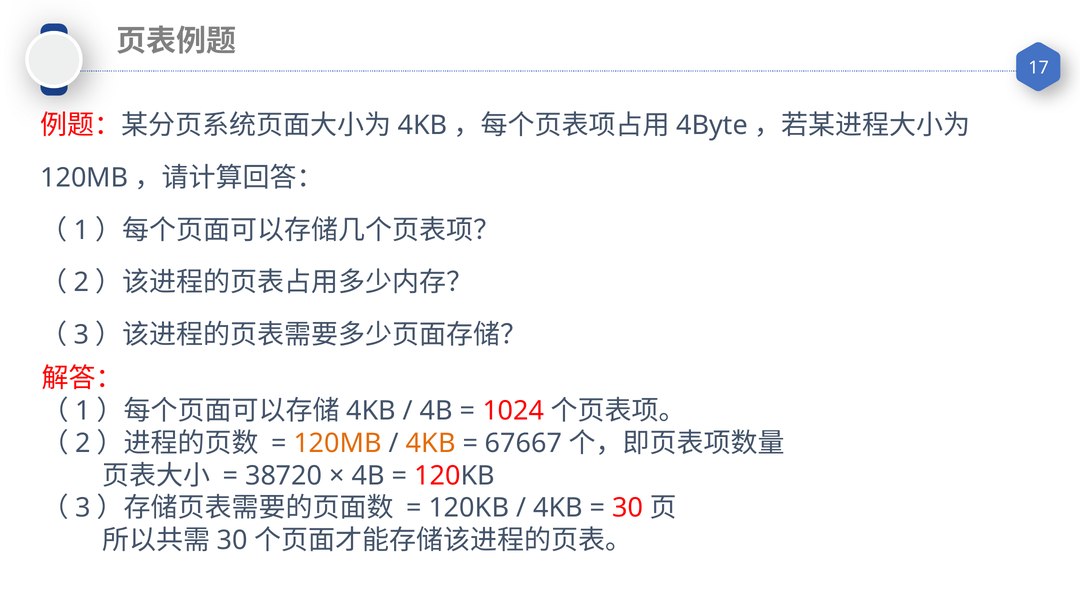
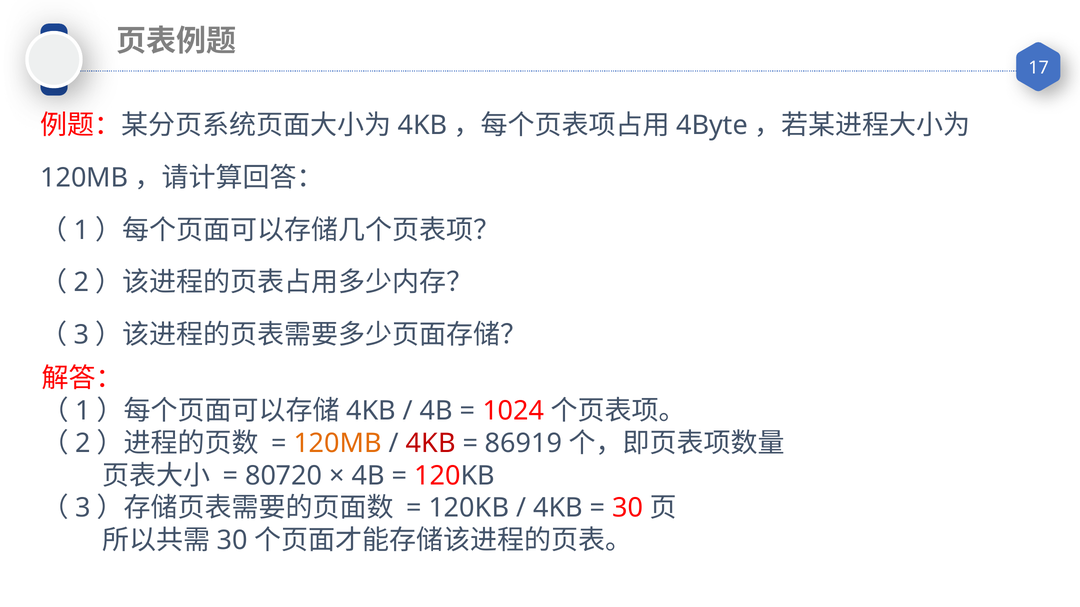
4KB at (431, 444) colour: orange -> red
67667: 67667 -> 86919
38720: 38720 -> 80720
